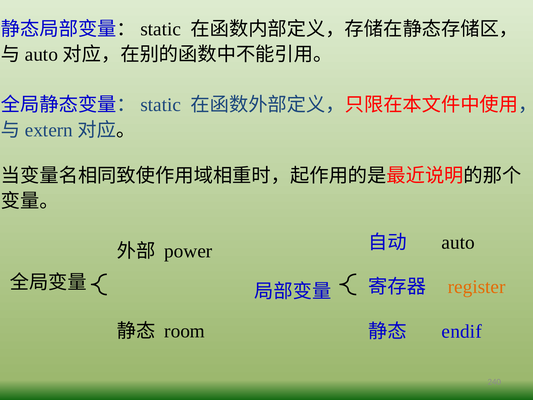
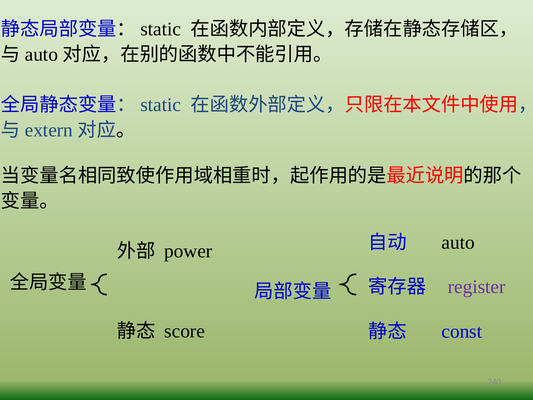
register colour: orange -> purple
room: room -> score
endif: endif -> const
